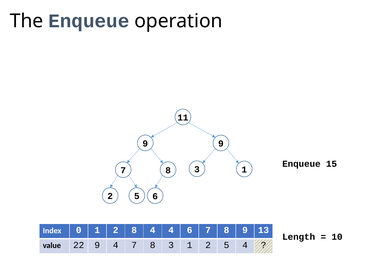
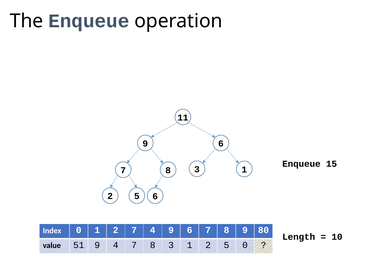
9 at (221, 143): 9 -> 6
1 2 8: 8 -> 7
4 4: 4 -> 9
13: 13 -> 80
22: 22 -> 51
5 4: 4 -> 0
